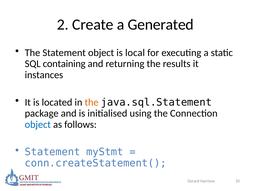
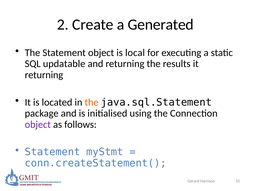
containing: containing -> updatable
instances at (44, 75): instances -> returning
object at (38, 124) colour: blue -> purple
